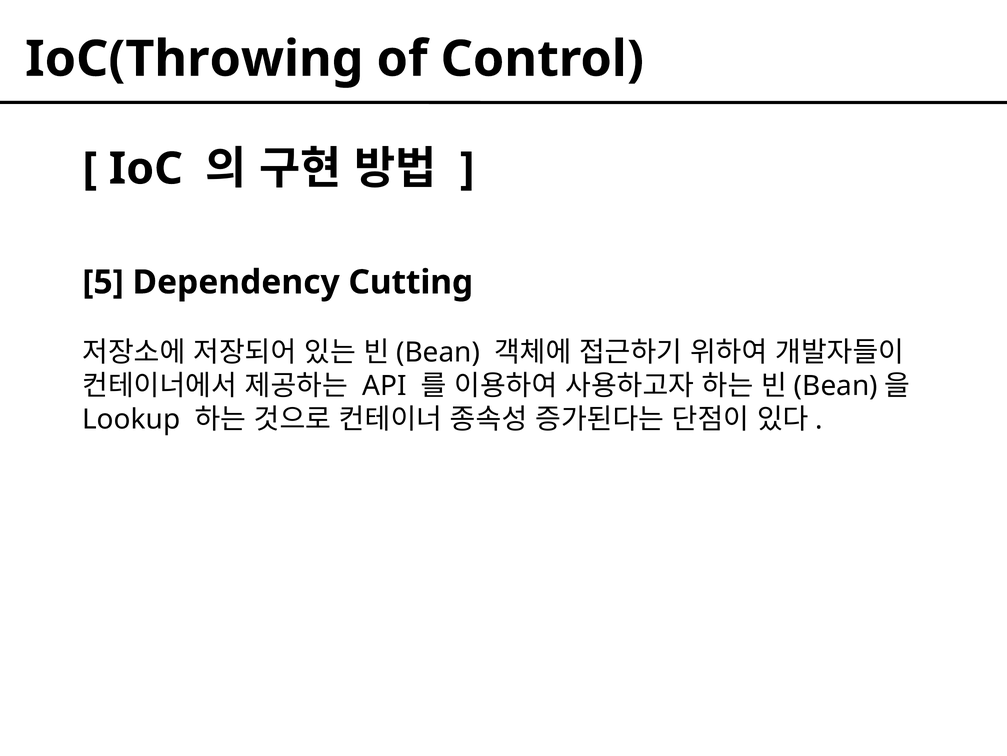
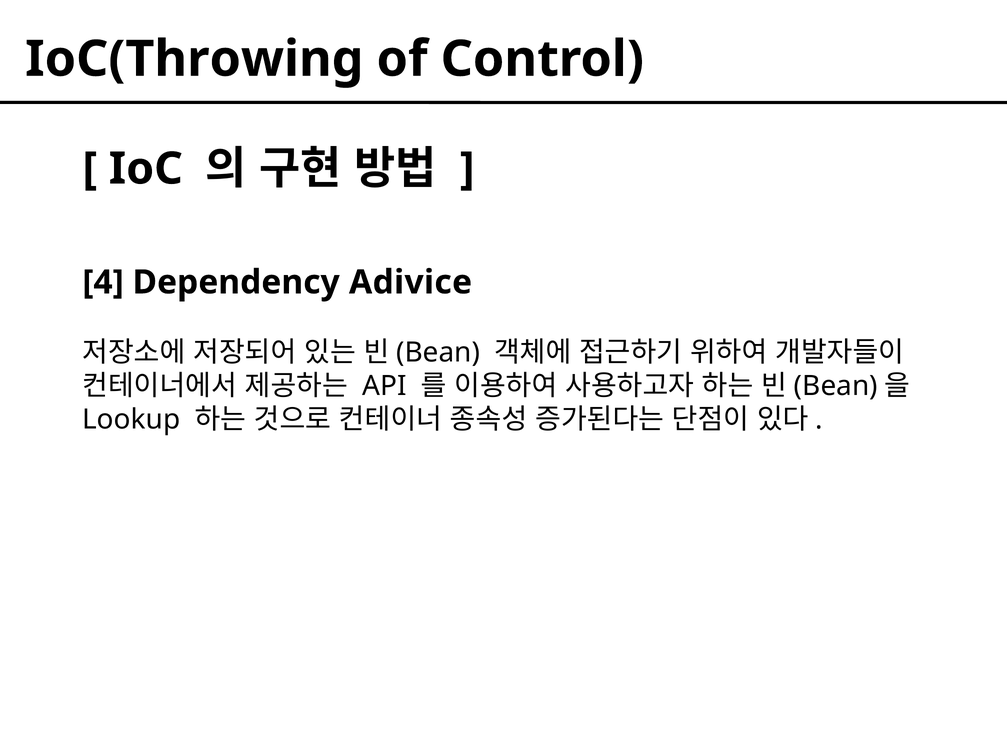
5: 5 -> 4
Cutting: Cutting -> Adivice
